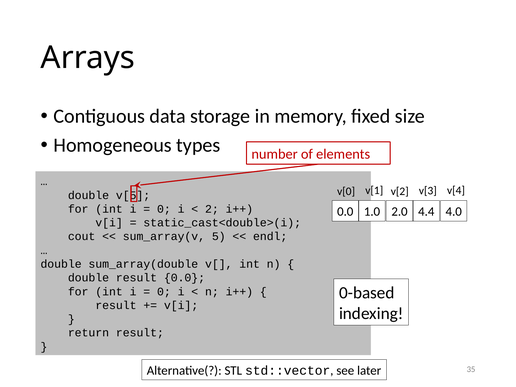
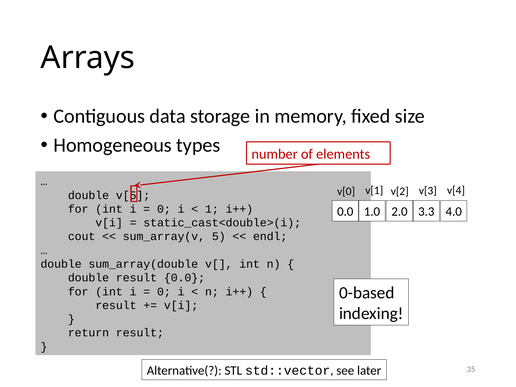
2: 2 -> 1
4.4: 4.4 -> 3.3
